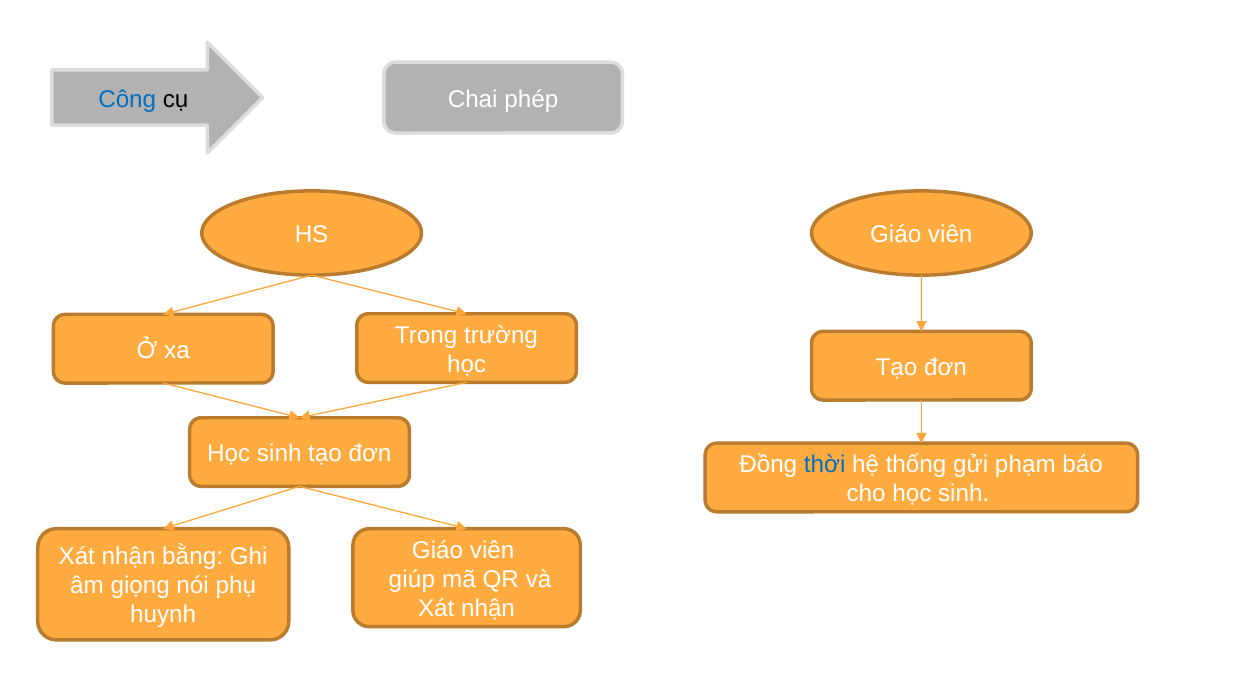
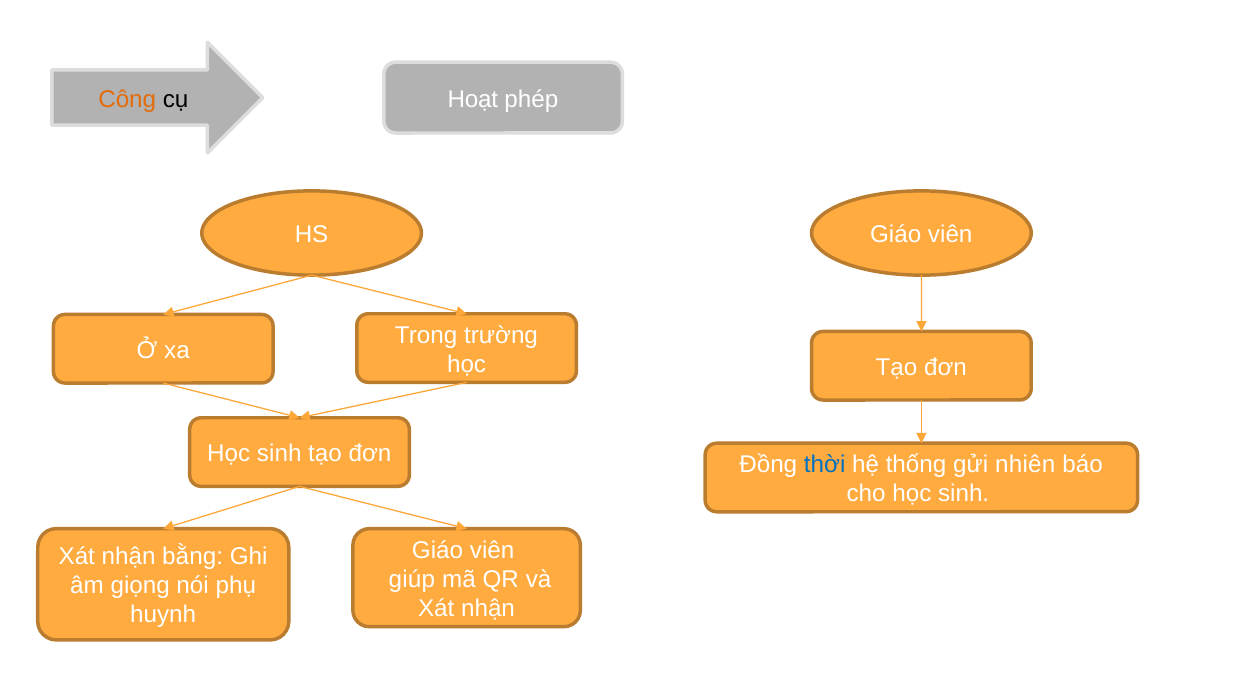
Công colour: blue -> orange
Chai: Chai -> Hoạt
phạm: phạm -> nhiên
